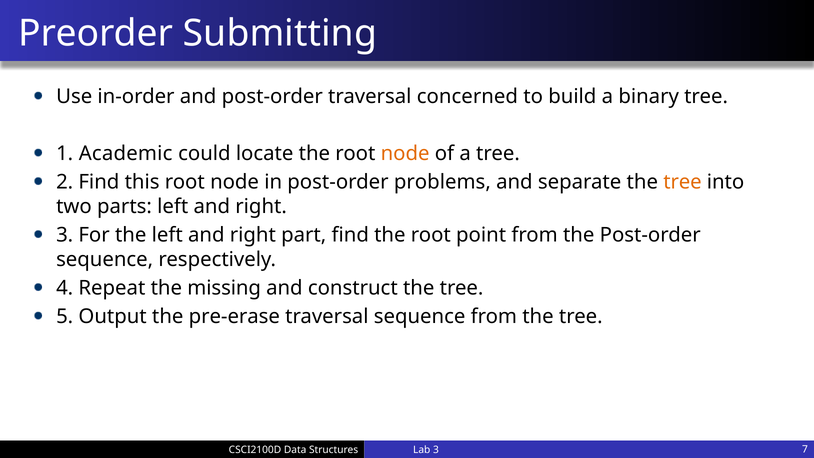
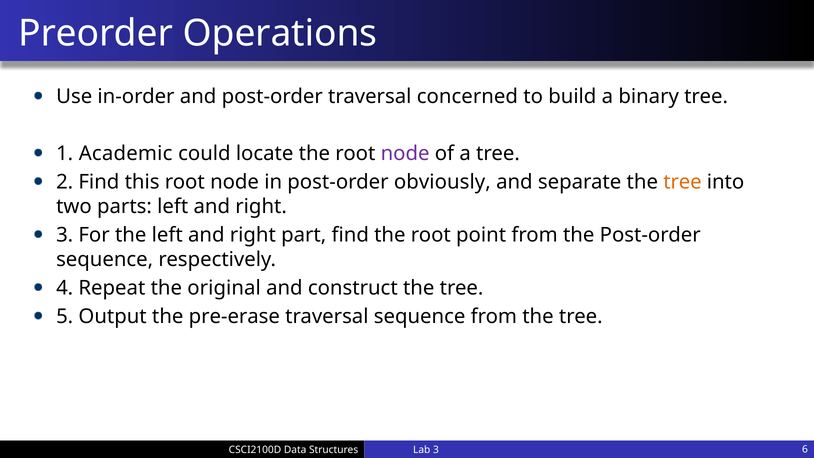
Submitting: Submitting -> Operations
node at (405, 154) colour: orange -> purple
problems: problems -> obviously
missing: missing -> original
7: 7 -> 6
